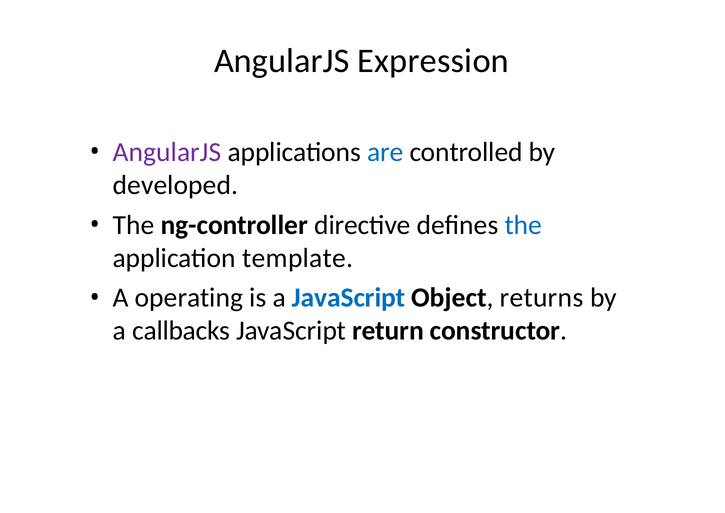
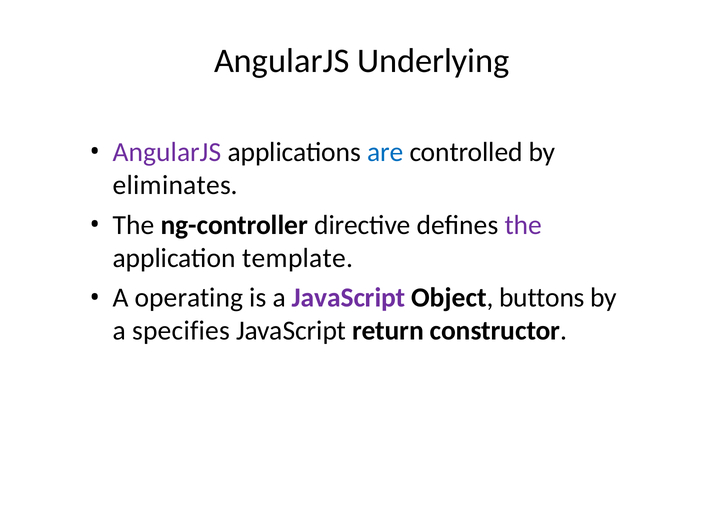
Expression: Expression -> Underlying
developed: developed -> eliminates
the at (523, 225) colour: blue -> purple
JavaScript at (349, 298) colour: blue -> purple
returns: returns -> buttons
callbacks: callbacks -> specifies
